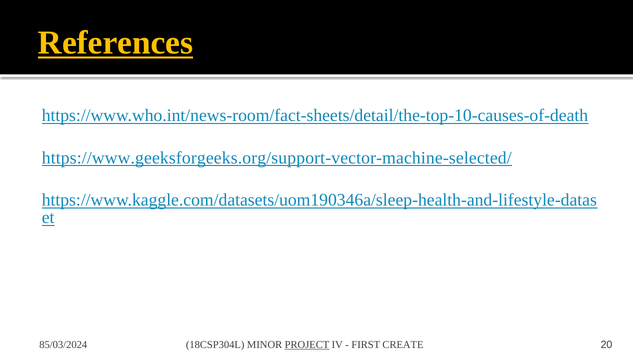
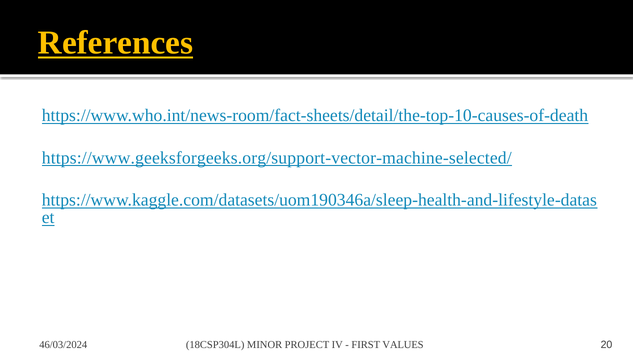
85/03/2024: 85/03/2024 -> 46/03/2024
PROJECT underline: present -> none
CREATE: CREATE -> VALUES
